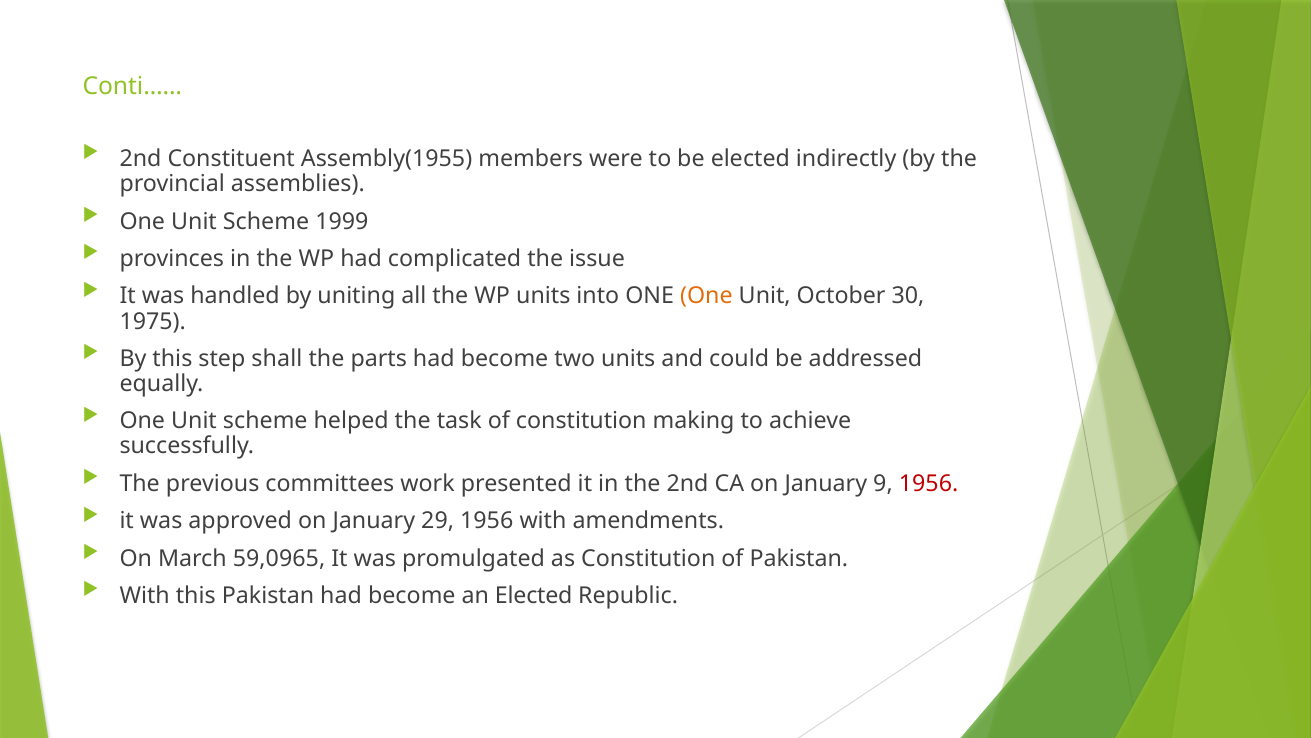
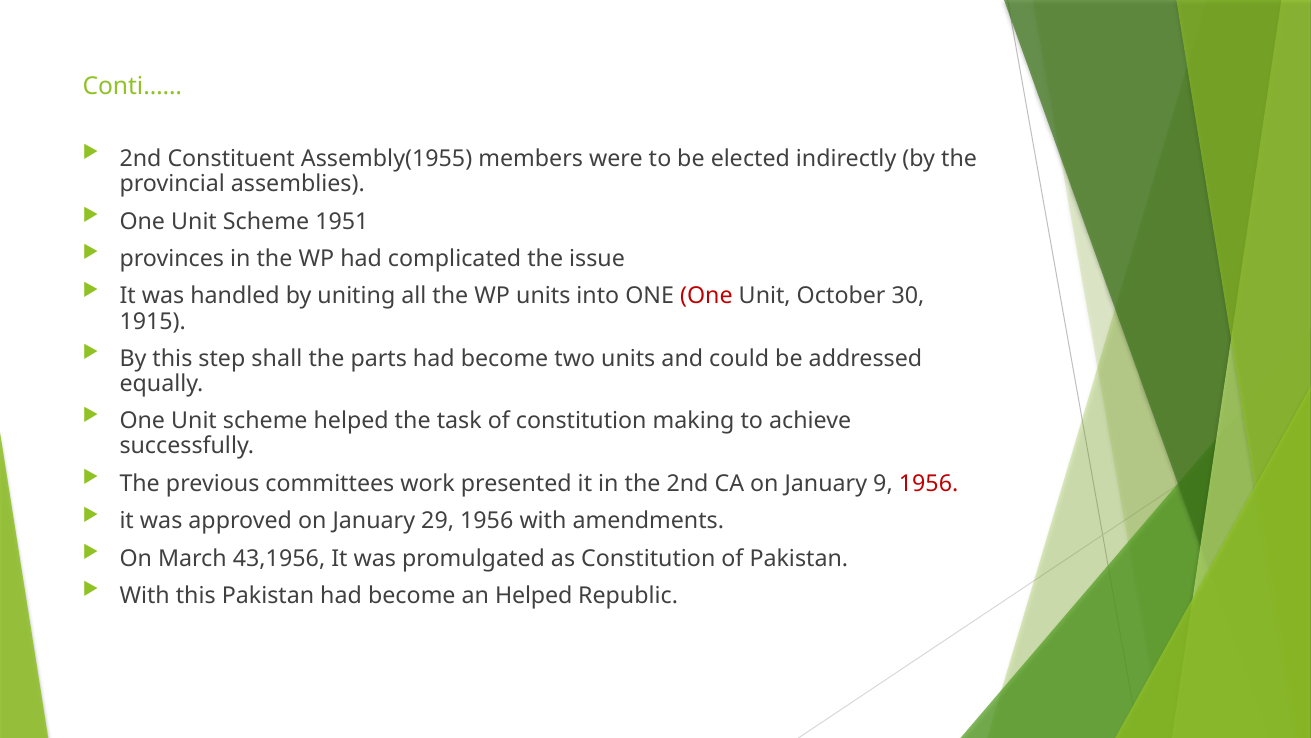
1999: 1999 -> 1951
One at (706, 296) colour: orange -> red
1975: 1975 -> 1915
59,0965: 59,0965 -> 43,1956
an Elected: Elected -> Helped
